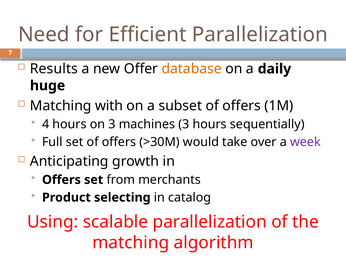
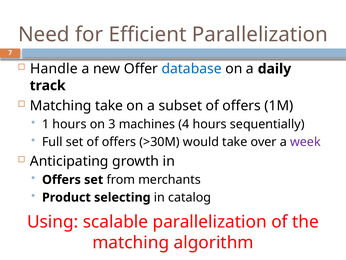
Results: Results -> Handle
database colour: orange -> blue
huge: huge -> track
Matching with: with -> take
4: 4 -> 1
machines 3: 3 -> 4
